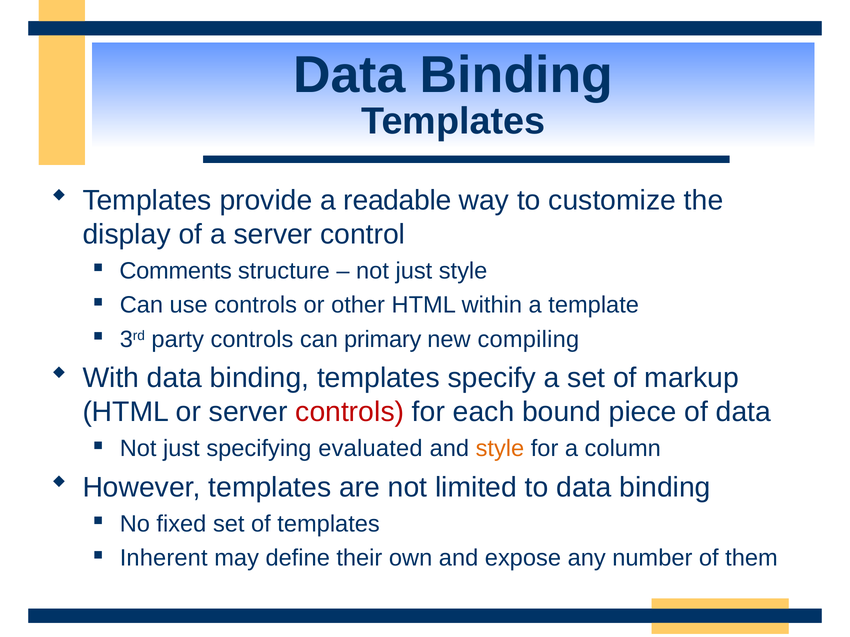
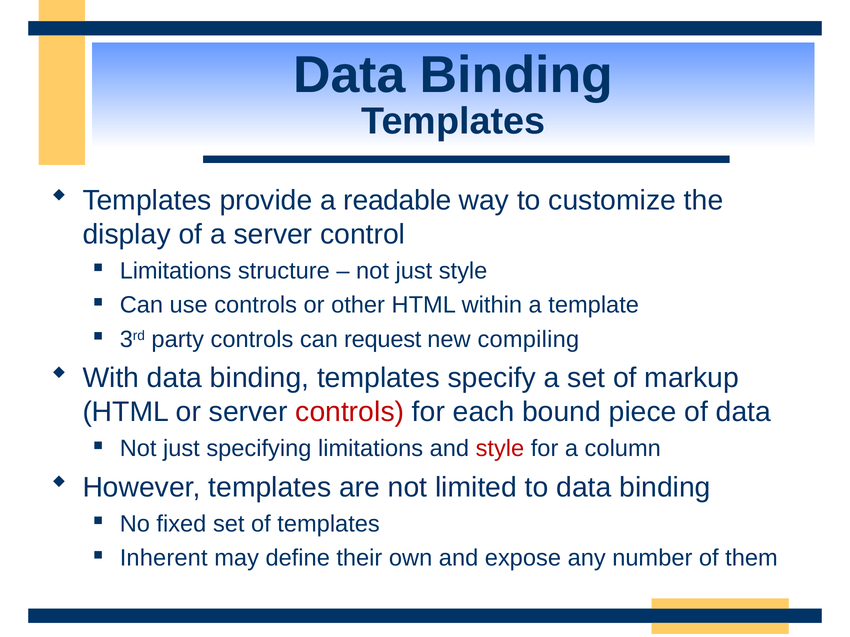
Comments at (176, 271): Comments -> Limitations
primary: primary -> request
specifying evaluated: evaluated -> limitations
style at (500, 449) colour: orange -> red
